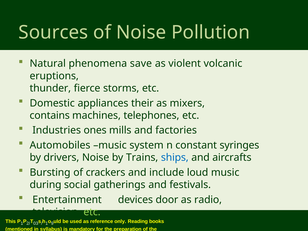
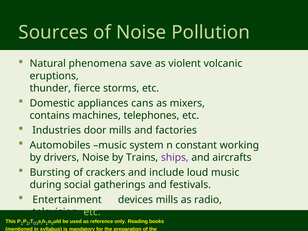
their: their -> cans
ones: ones -> door
syringes: syringes -> working
ships colour: blue -> purple
devices door: door -> mills
